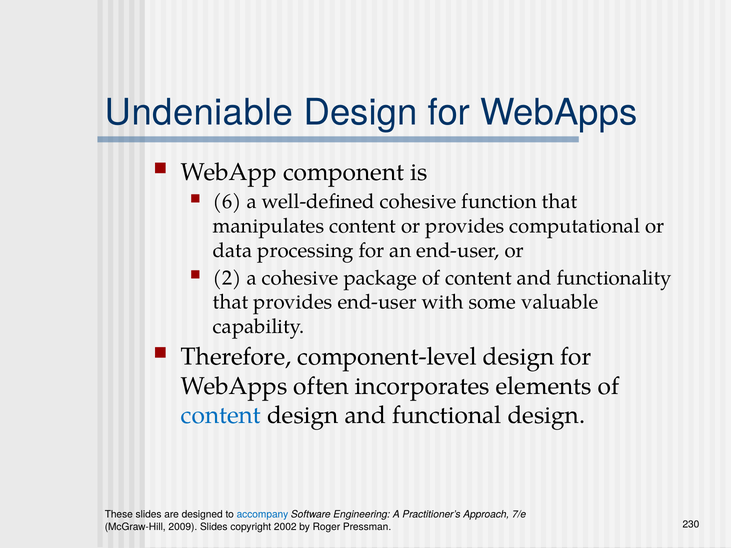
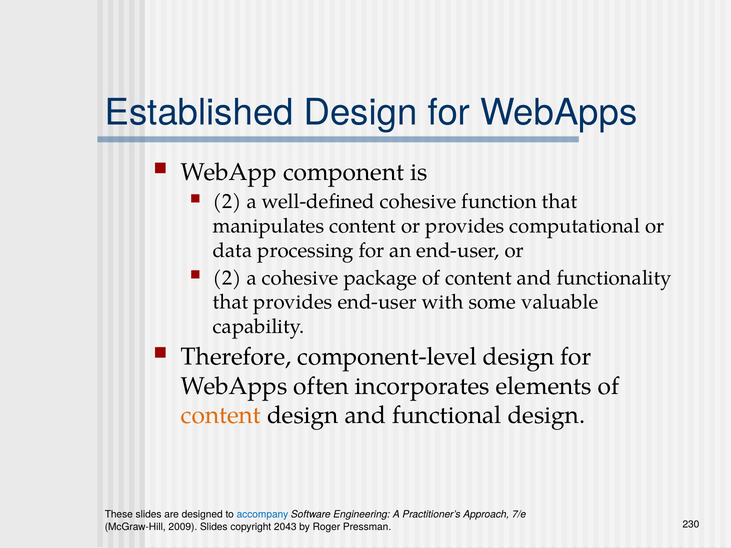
Undeniable: Undeniable -> Established
6 at (227, 202): 6 -> 2
content at (221, 415) colour: blue -> orange
2002: 2002 -> 2043
